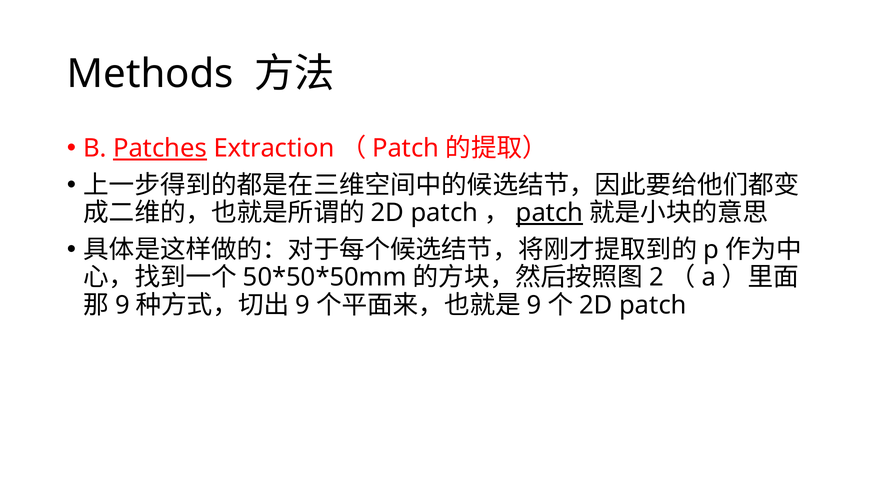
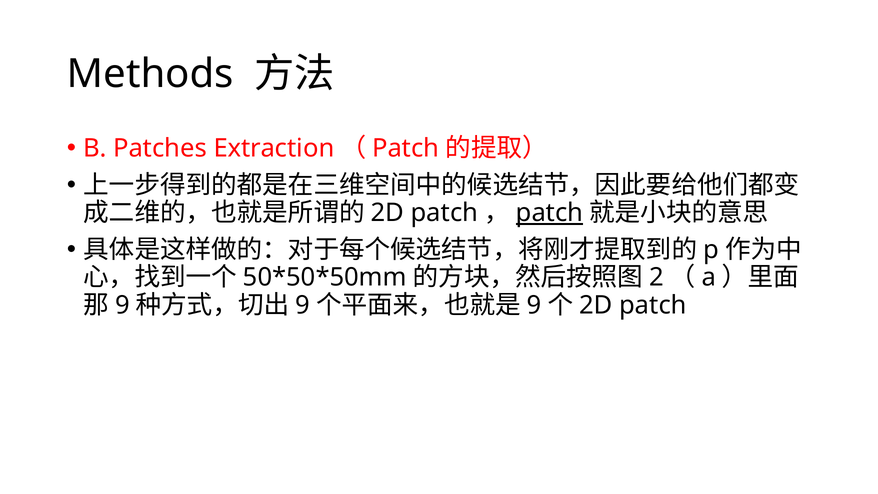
Patches underline: present -> none
